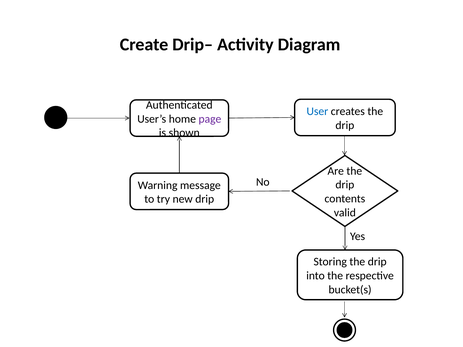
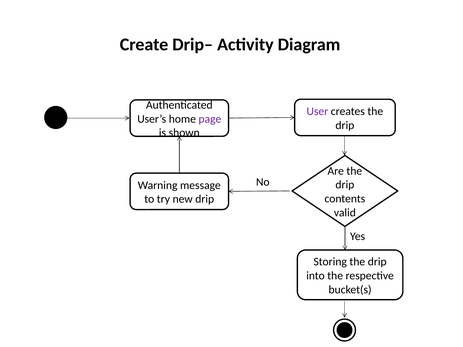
User colour: blue -> purple
